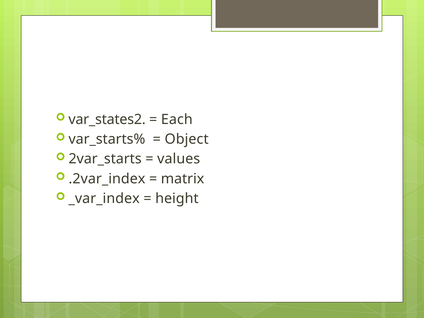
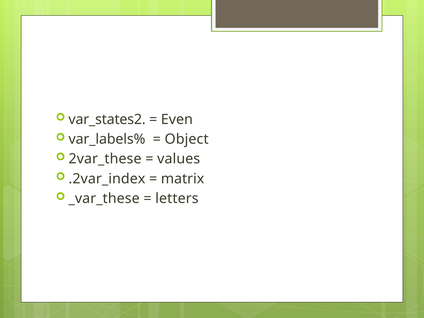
Each: Each -> Even
var_starts%: var_starts% -> var_labels%
2var_starts: 2var_starts -> 2var_these
_var_index: _var_index -> _var_these
height: height -> letters
